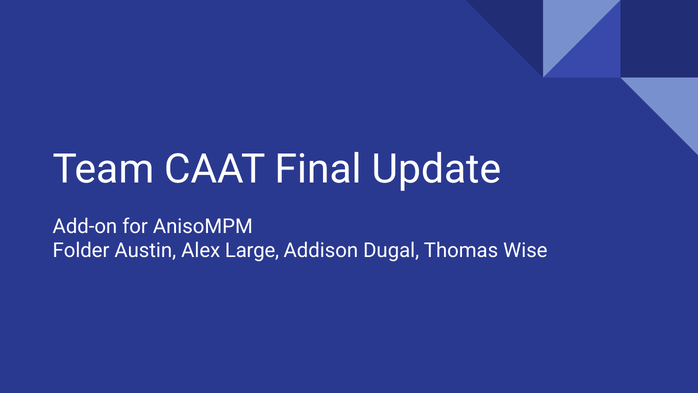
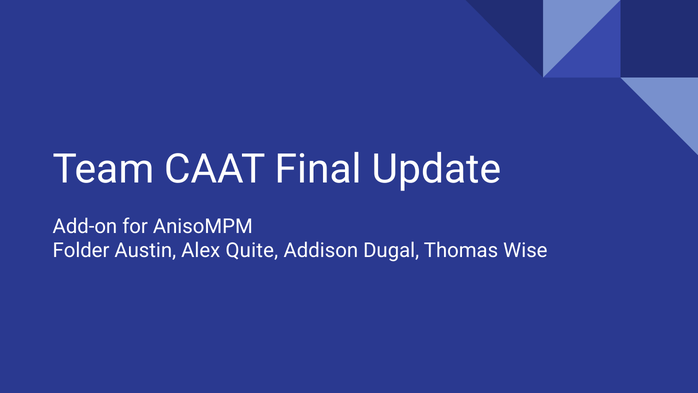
Large: Large -> Quite
